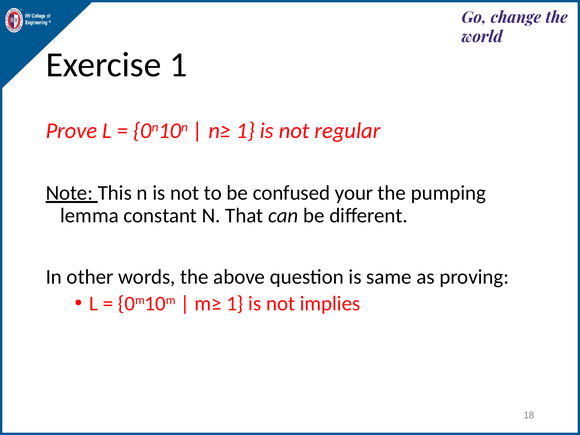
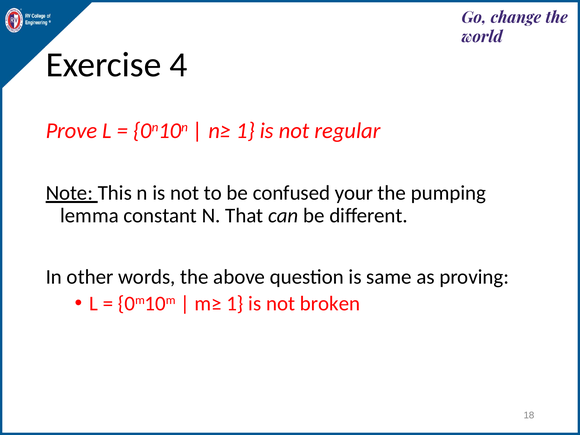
Exercise 1: 1 -> 4
implies: implies -> broken
